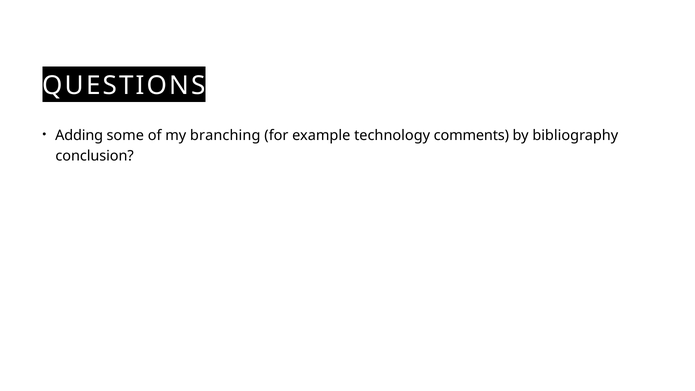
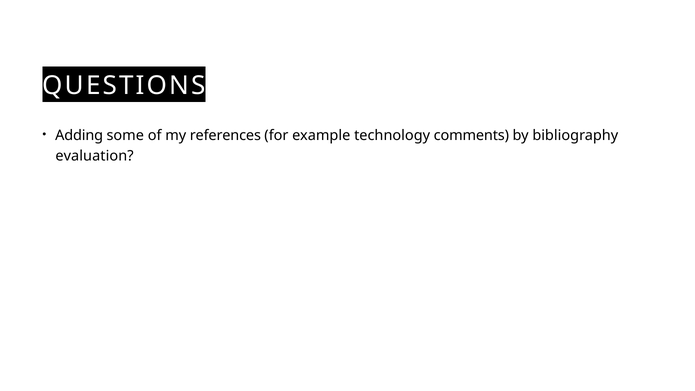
branching: branching -> references
conclusion: conclusion -> evaluation
